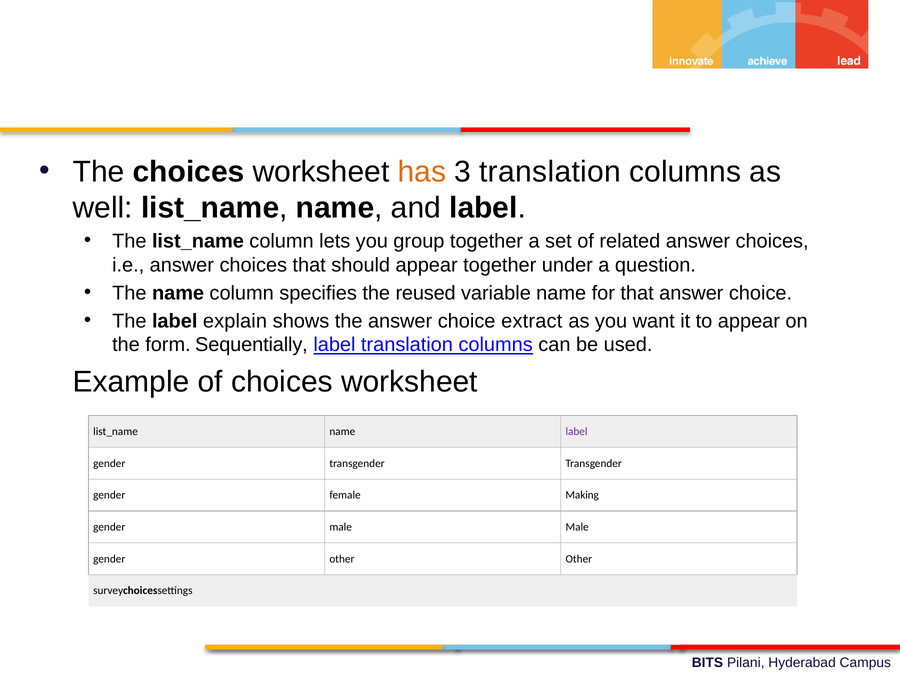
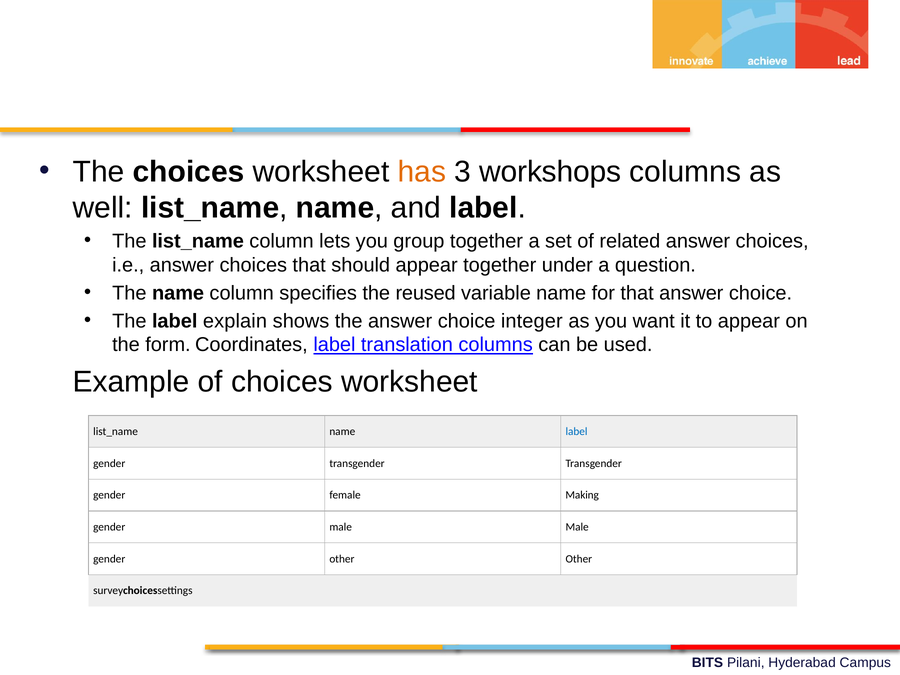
3 translation: translation -> workshops
extract: extract -> integer
Sequentially: Sequentially -> Coordinates
label at (577, 431) colour: purple -> blue
